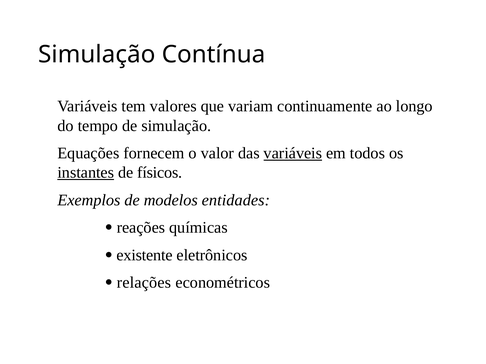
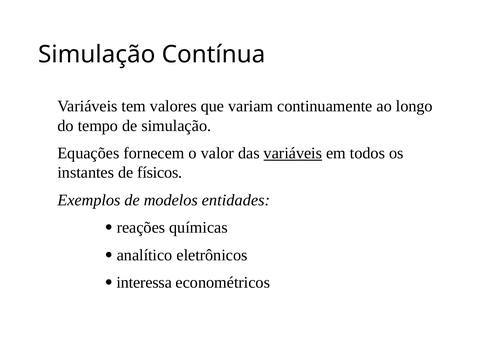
instantes underline: present -> none
existente: existente -> analítico
relações: relações -> interessa
